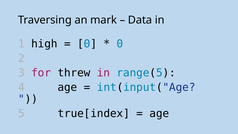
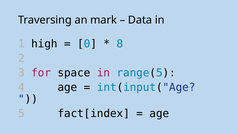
0 at (120, 44): 0 -> 8
threw: threw -> space
true[index: true[index -> fact[index
